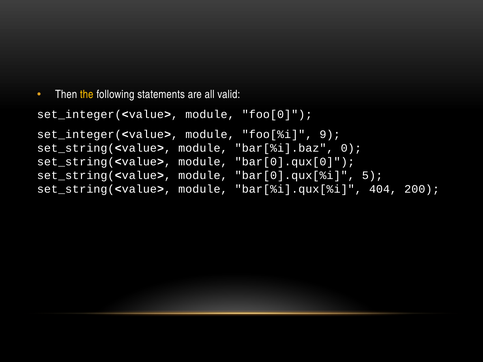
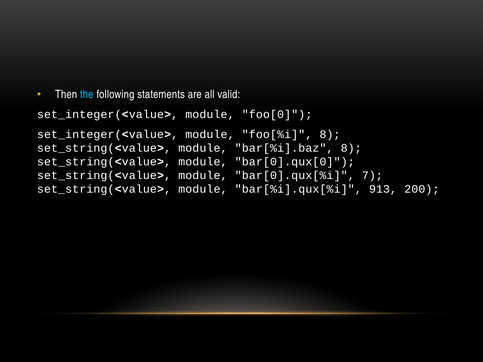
the colour: yellow -> light blue
foo[%i 9: 9 -> 8
bar[%i].baz 0: 0 -> 8
5: 5 -> 7
404: 404 -> 913
